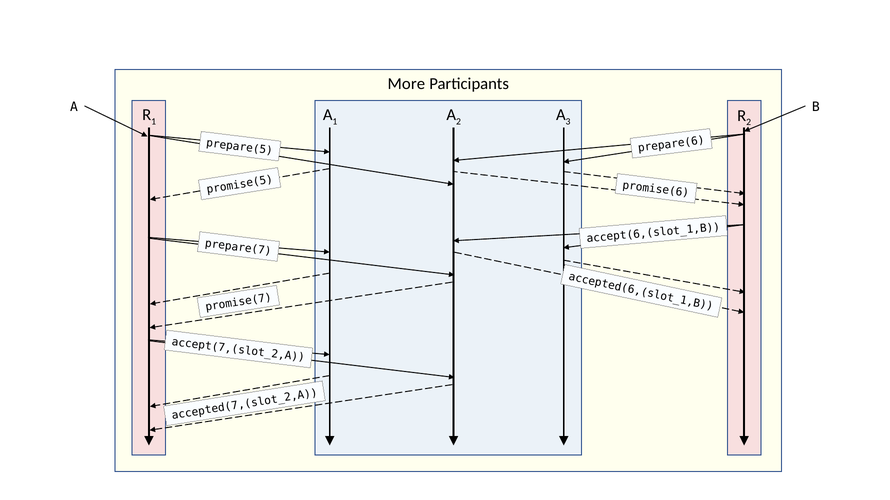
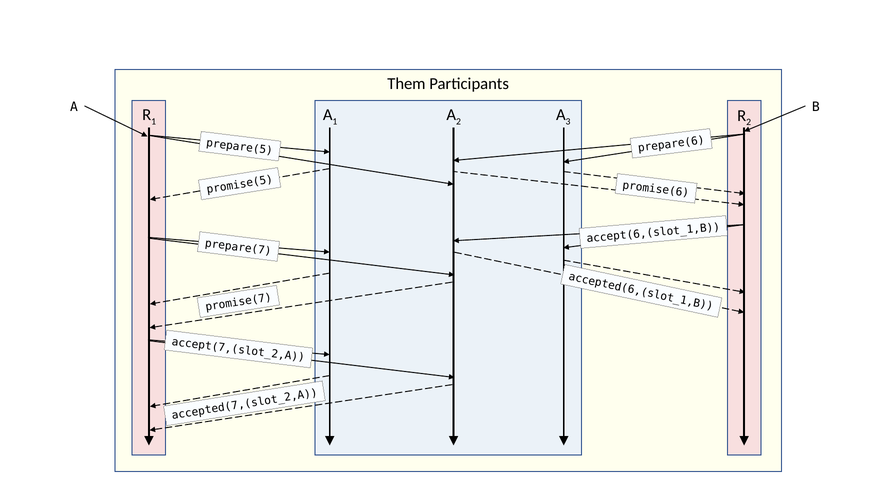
More: More -> Them
